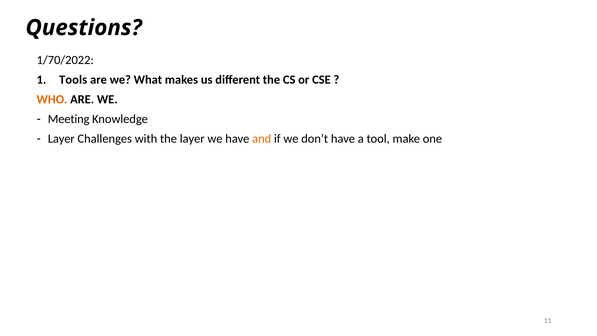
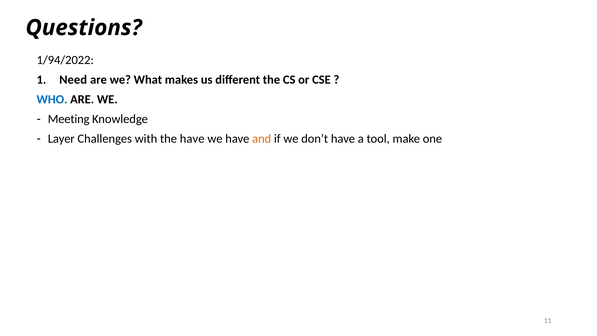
1/70/2022: 1/70/2022 -> 1/94/2022
Tools: Tools -> Need
WHO colour: orange -> blue
the layer: layer -> have
